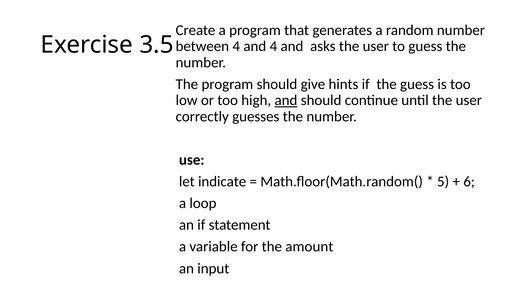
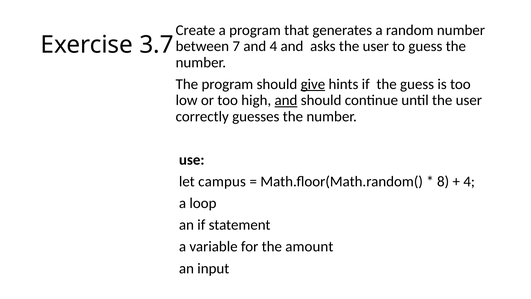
3.5: 3.5 -> 3.7
between 4: 4 -> 7
give underline: none -> present
indicate: indicate -> campus
5: 5 -> 8
6 at (469, 181): 6 -> 4
